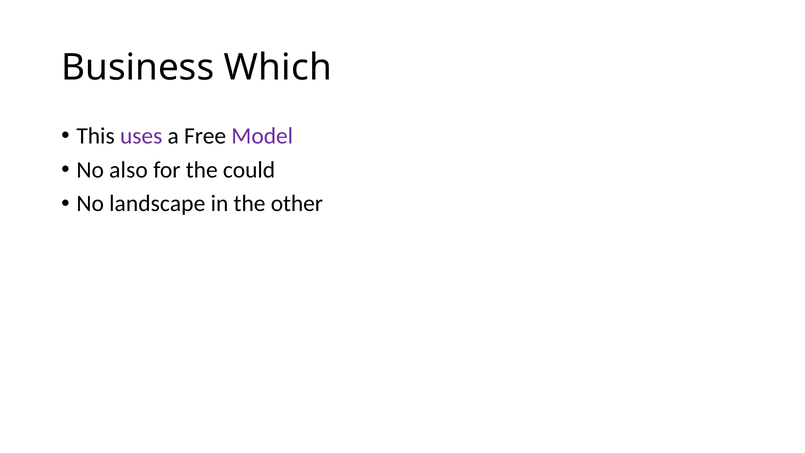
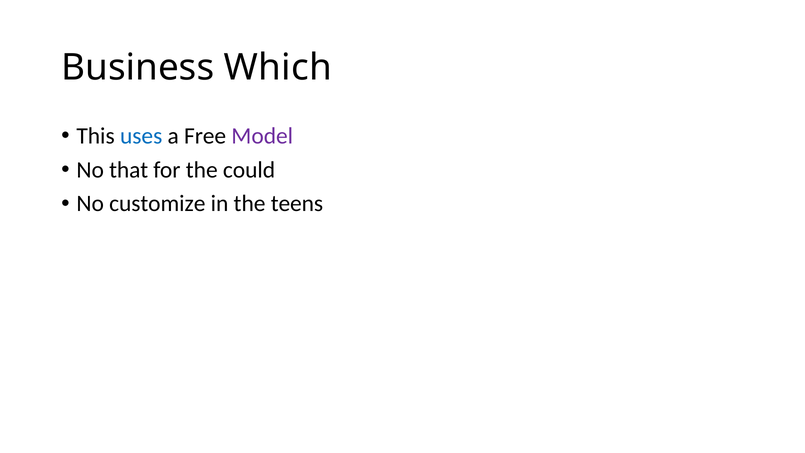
uses colour: purple -> blue
also: also -> that
landscape: landscape -> customize
other: other -> teens
